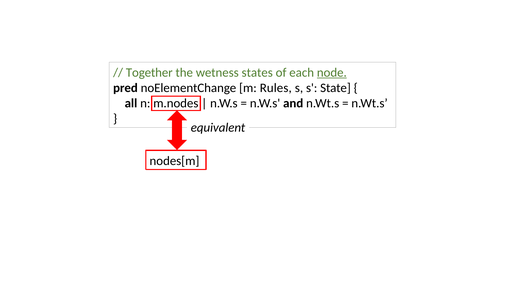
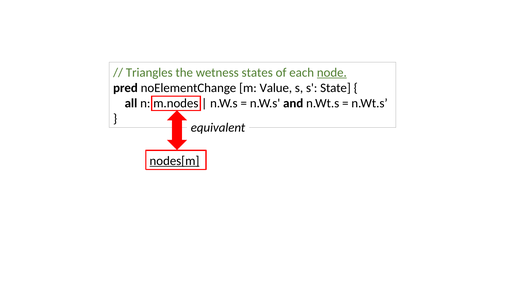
Together: Together -> Triangles
Rules: Rules -> Value
nodes[m underline: none -> present
